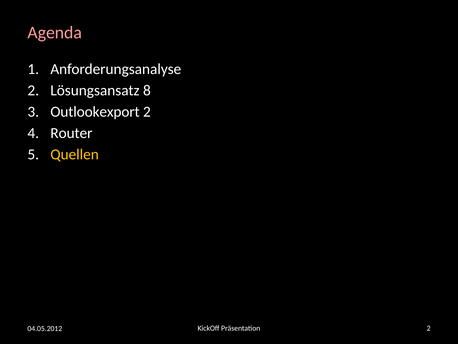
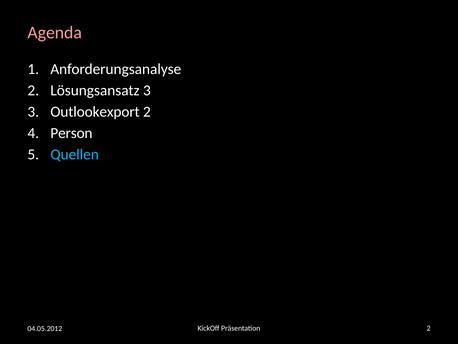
Lösungsansatz 8: 8 -> 3
Router: Router -> Person
Quellen colour: yellow -> light blue
